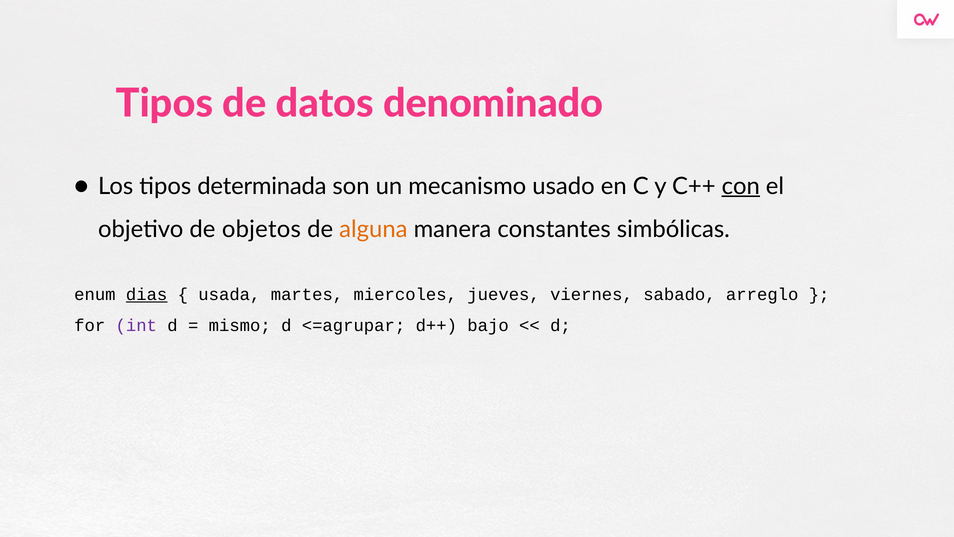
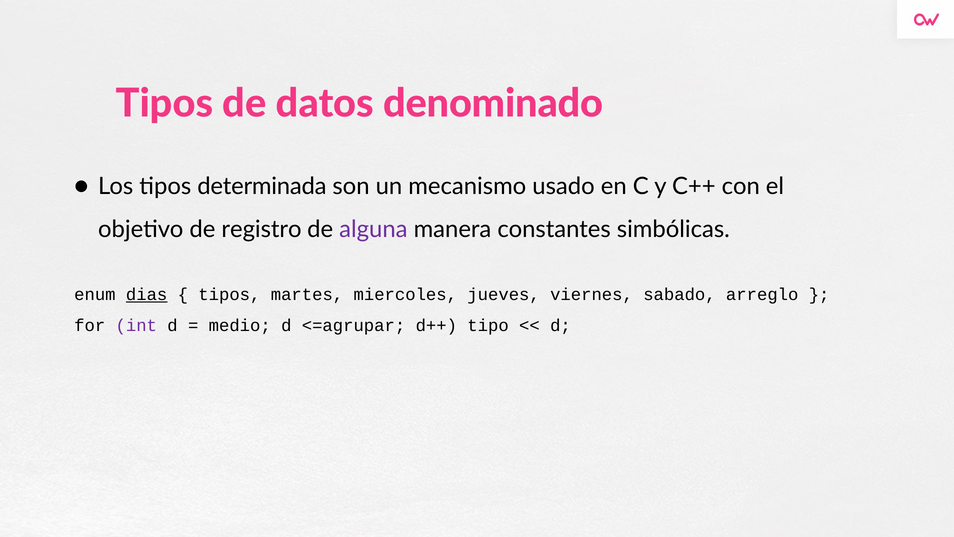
con underline: present -> none
objetos: objetos -> registro
alguna colour: orange -> purple
usada at (229, 294): usada -> tipos
mismo: mismo -> medio
bajo: bajo -> tipo
